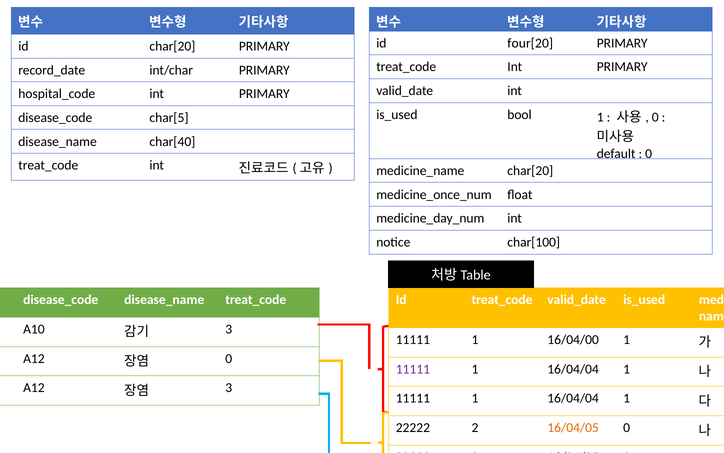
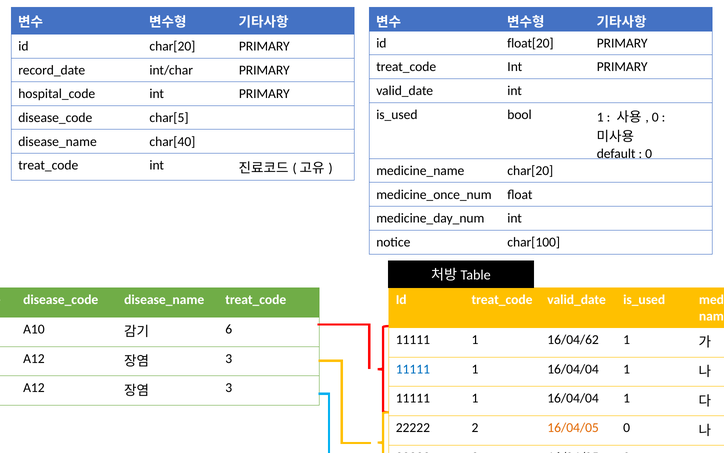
four[20: four[20 -> float[20
3 at (229, 329): 3 -> 6
16/04/00: 16/04/00 -> 16/04/62
0 at (229, 358): 0 -> 3
11111 at (413, 369) colour: purple -> blue
